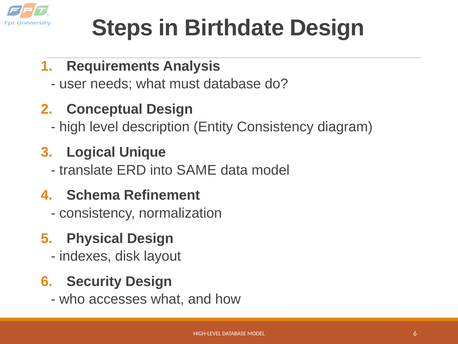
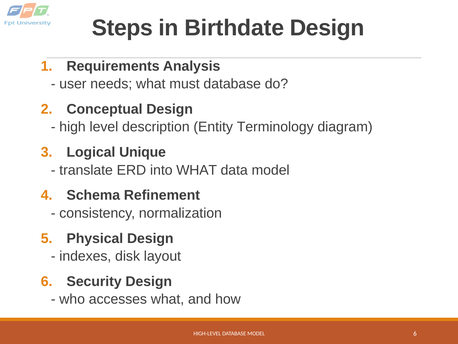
Entity Consistency: Consistency -> Terminology
into SAME: SAME -> WHAT
